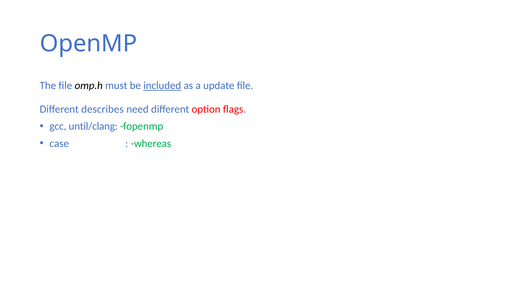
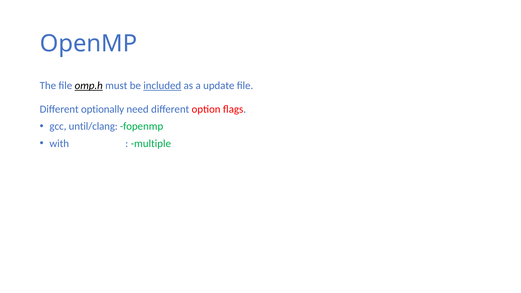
omp.h underline: none -> present
describes: describes -> optionally
case: case -> with
whereas: whereas -> multiple
